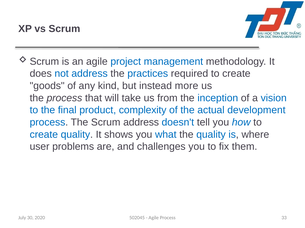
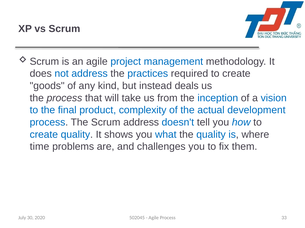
more: more -> deals
user: user -> time
